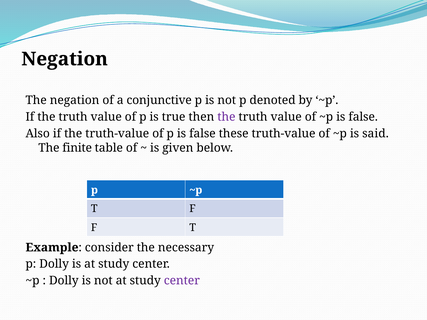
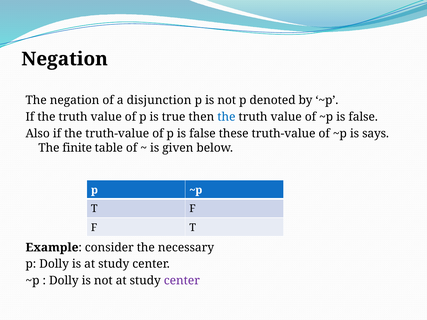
conjunctive: conjunctive -> disjunction
the at (226, 117) colour: purple -> blue
said: said -> says
